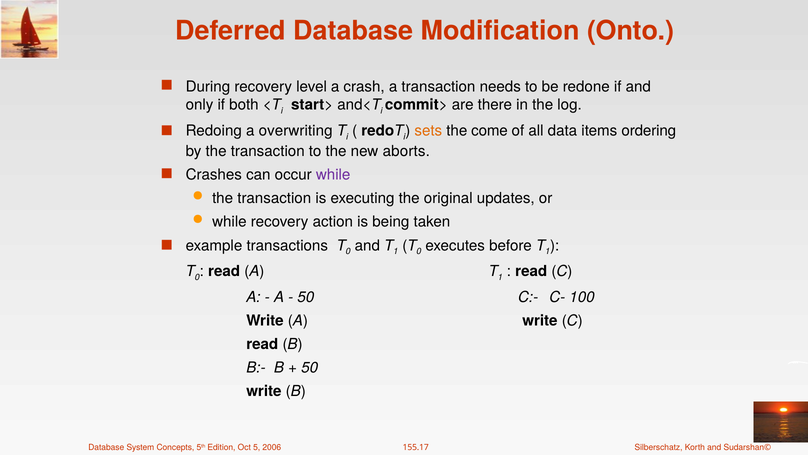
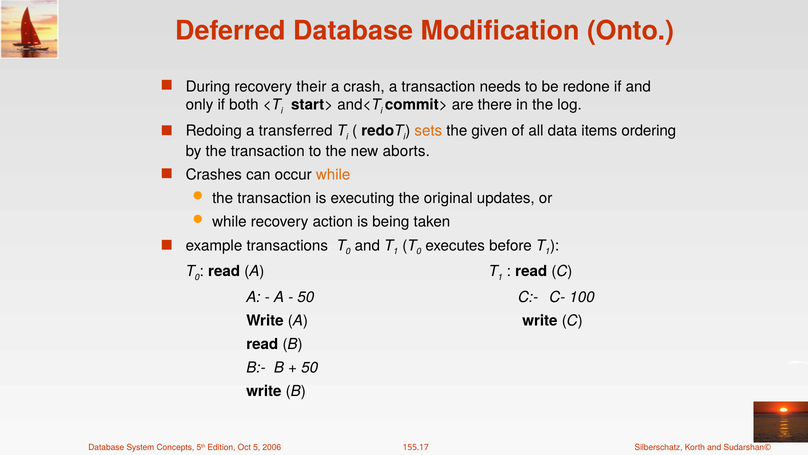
level: level -> their
overwriting: overwriting -> transferred
come: come -> given
while at (333, 175) colour: purple -> orange
